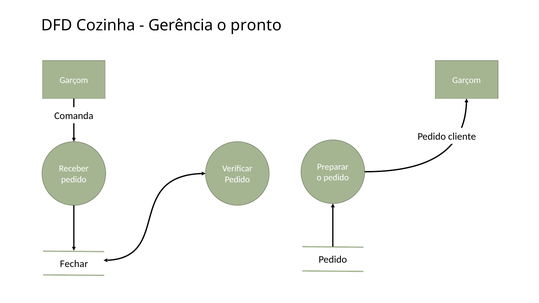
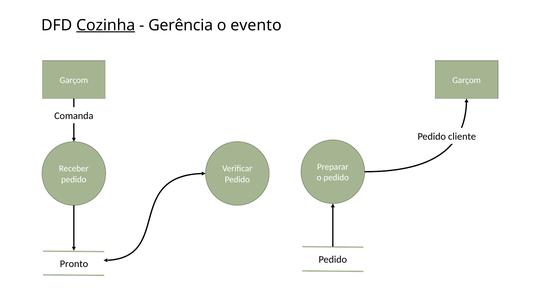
Cozinha underline: none -> present
pronto: pronto -> evento
Fechar: Fechar -> Pronto
